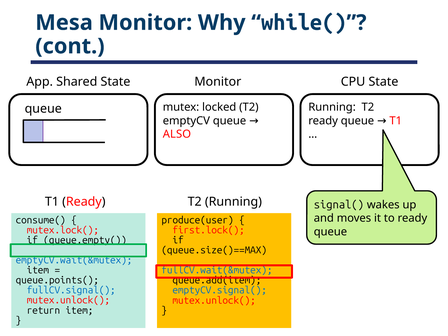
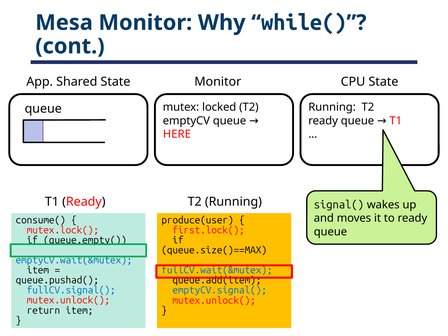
ALSO: ALSO -> HERE
queue.points(: queue.points( -> queue.pushad(
